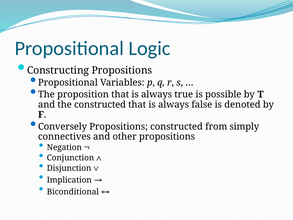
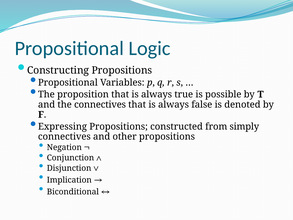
the constructed: constructed -> connectives
Conversely: Conversely -> Expressing
